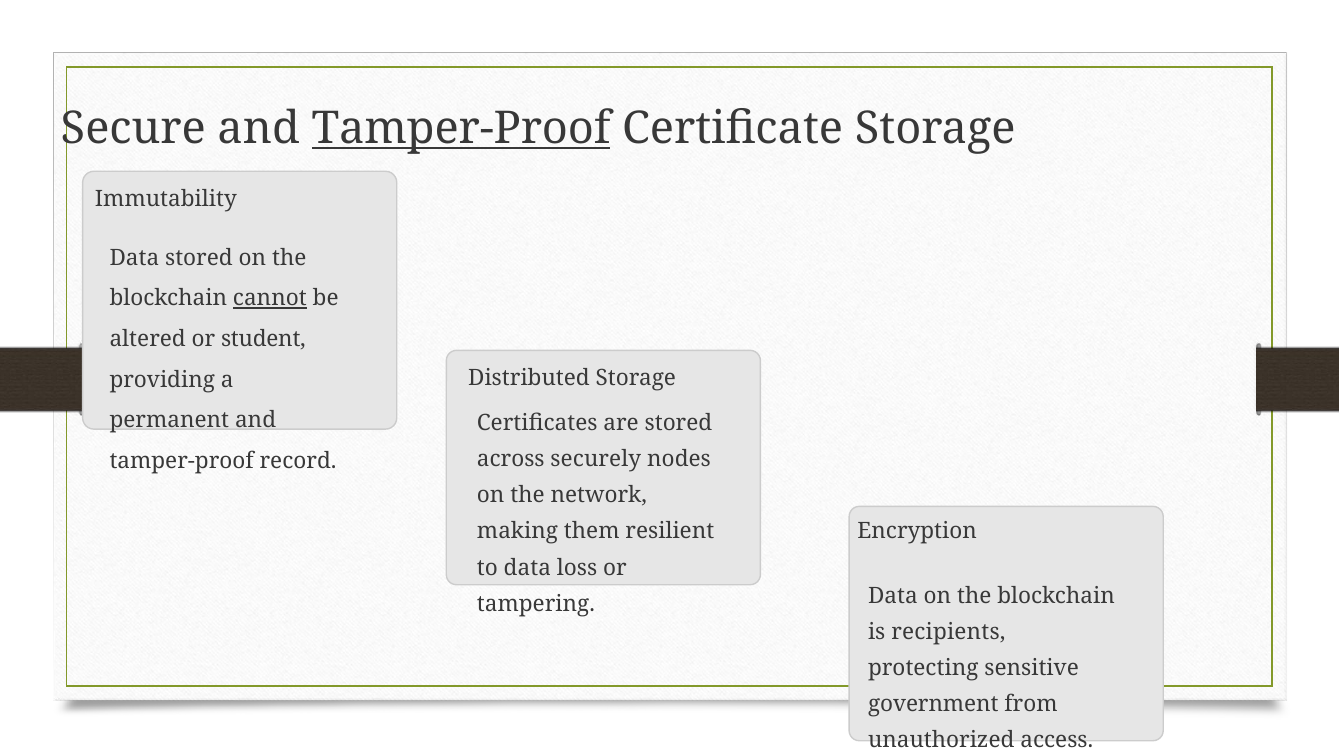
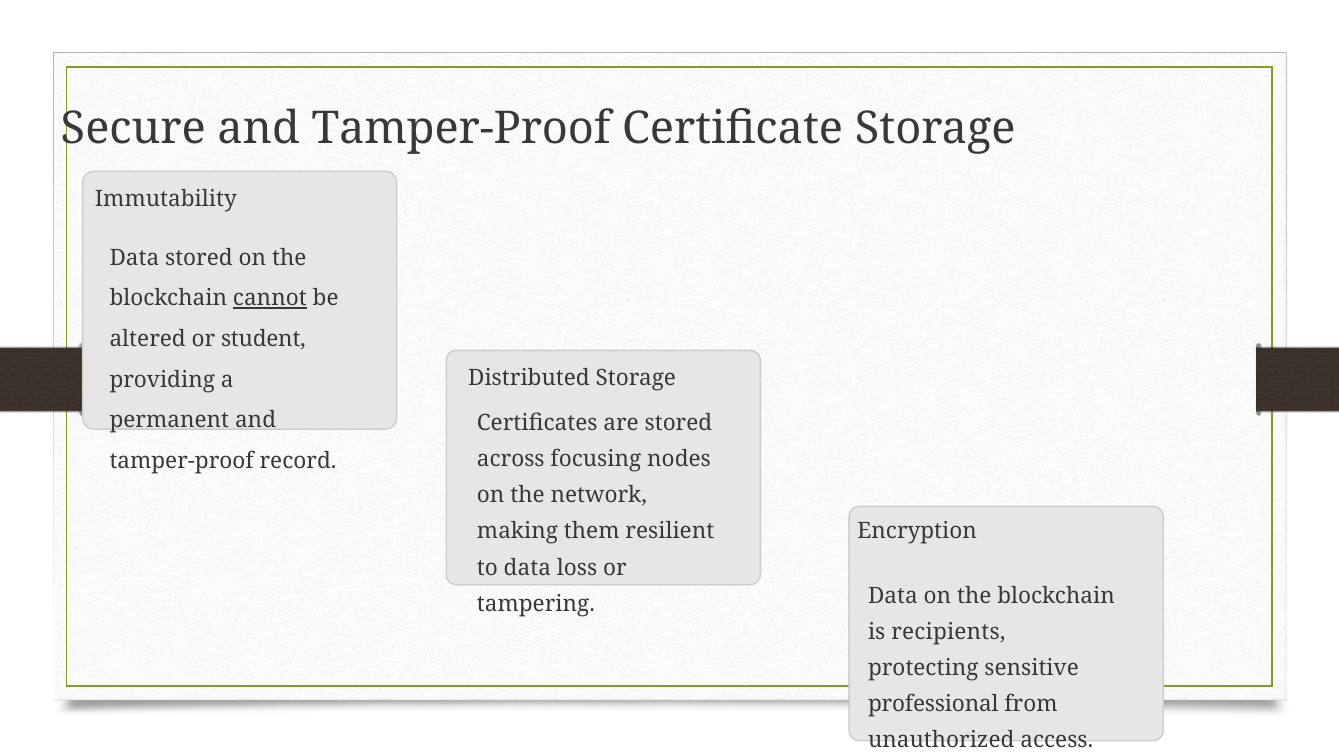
Tamper-Proof at (461, 129) underline: present -> none
securely: securely -> focusing
government: government -> professional
